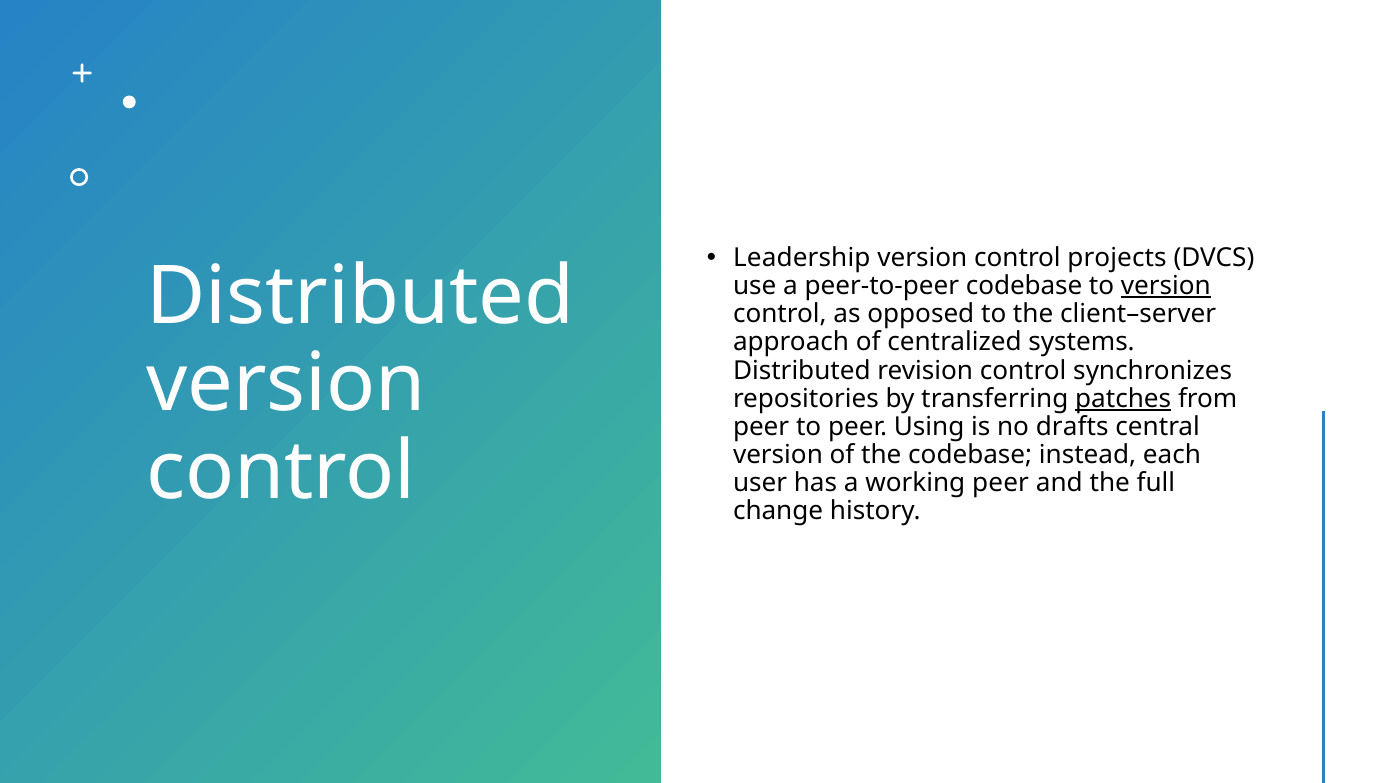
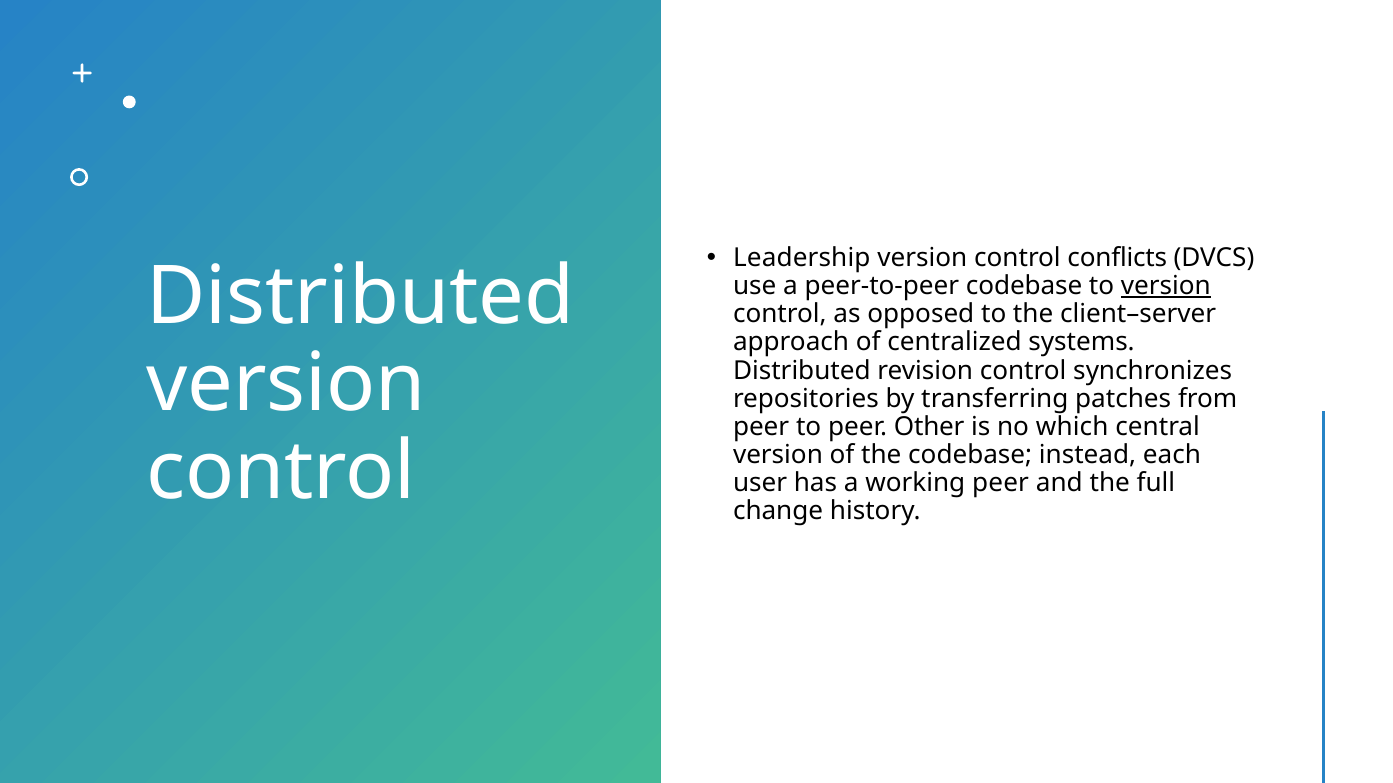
projects: projects -> conflicts
patches underline: present -> none
Using: Using -> Other
drafts: drafts -> which
